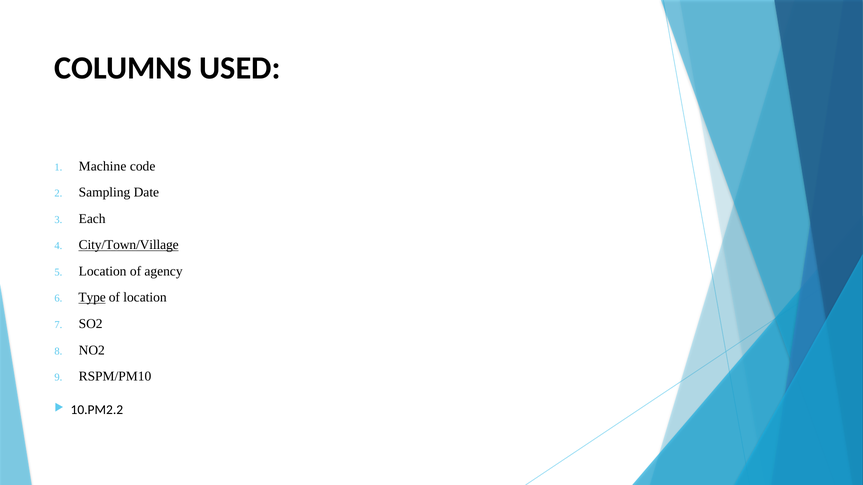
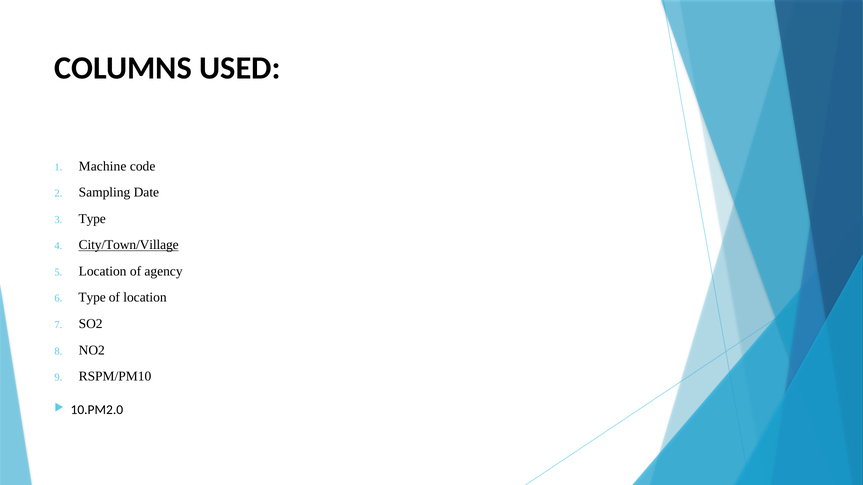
Each at (92, 219): Each -> Type
Type at (92, 298) underline: present -> none
10.PM2.2: 10.PM2.2 -> 10.PM2.0
